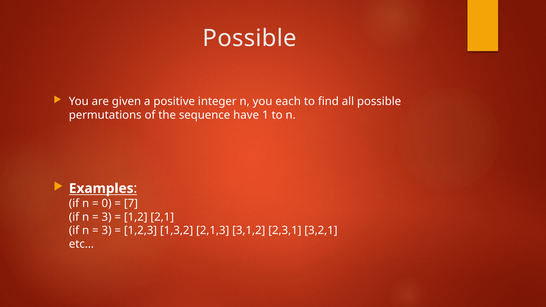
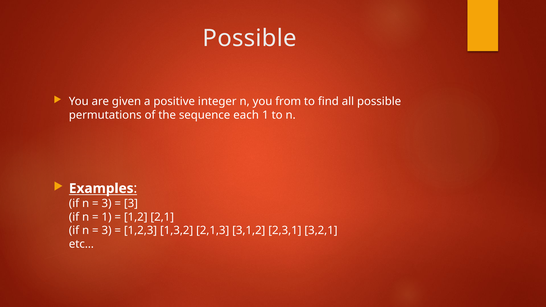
each: each -> from
have: have -> each
0 at (107, 203): 0 -> 3
7 at (131, 203): 7 -> 3
3 at (107, 217): 3 -> 1
